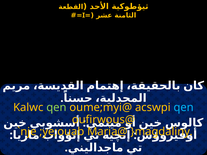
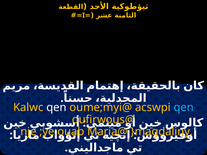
qen at (56, 108) colour: light green -> white
